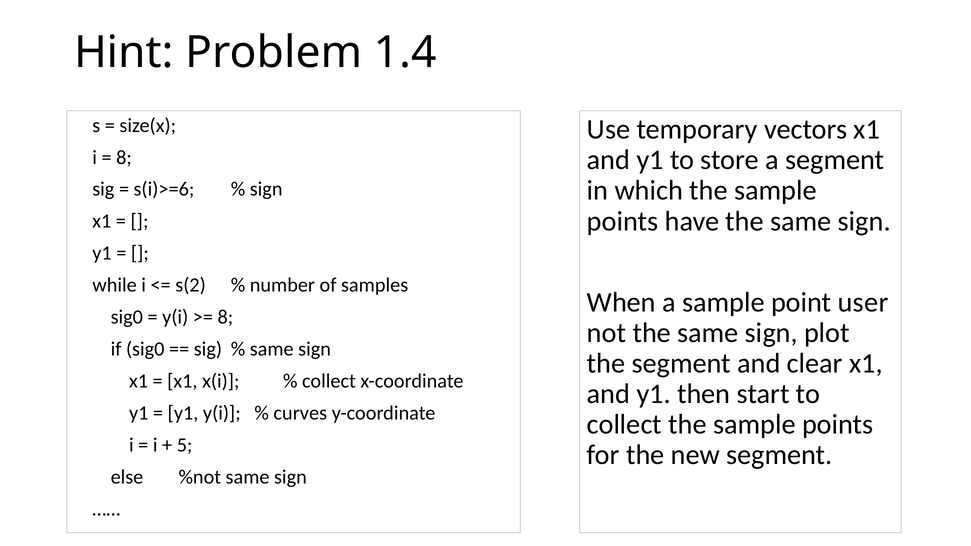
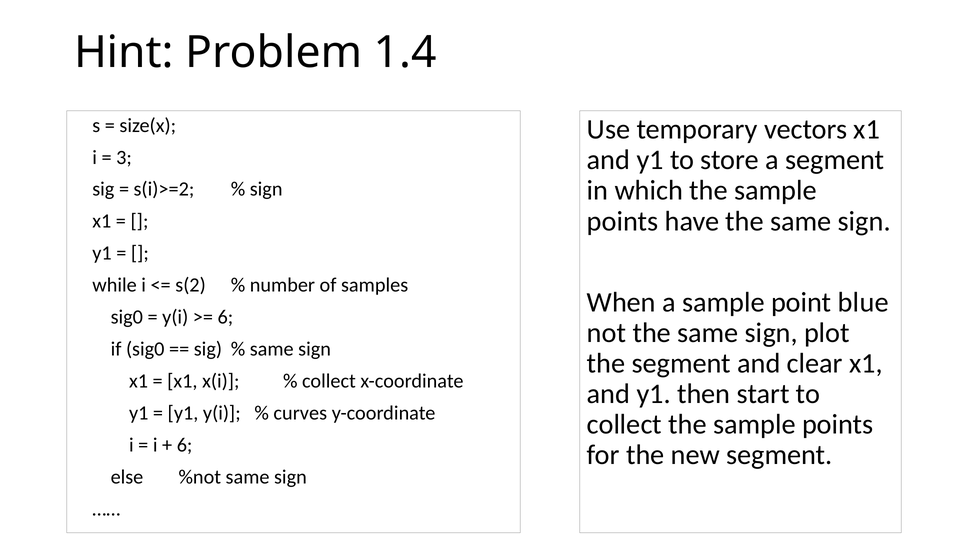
8 at (124, 157): 8 -> 3
s(i)>=6: s(i)>=6 -> s(i)>=2
user: user -> blue
8 at (225, 317): 8 -> 6
5 at (185, 445): 5 -> 6
